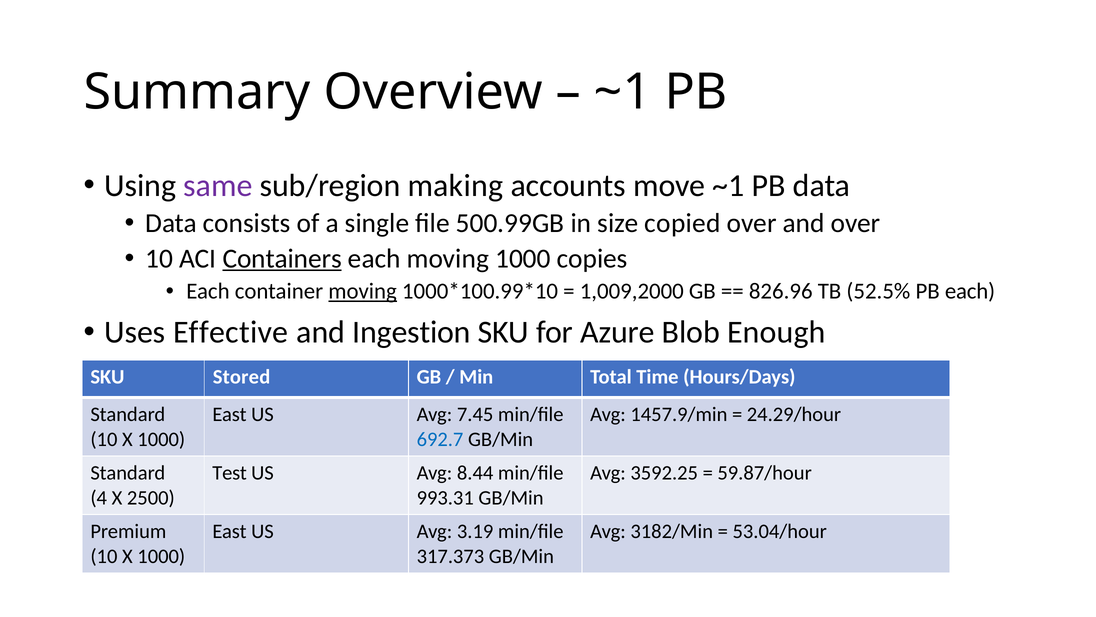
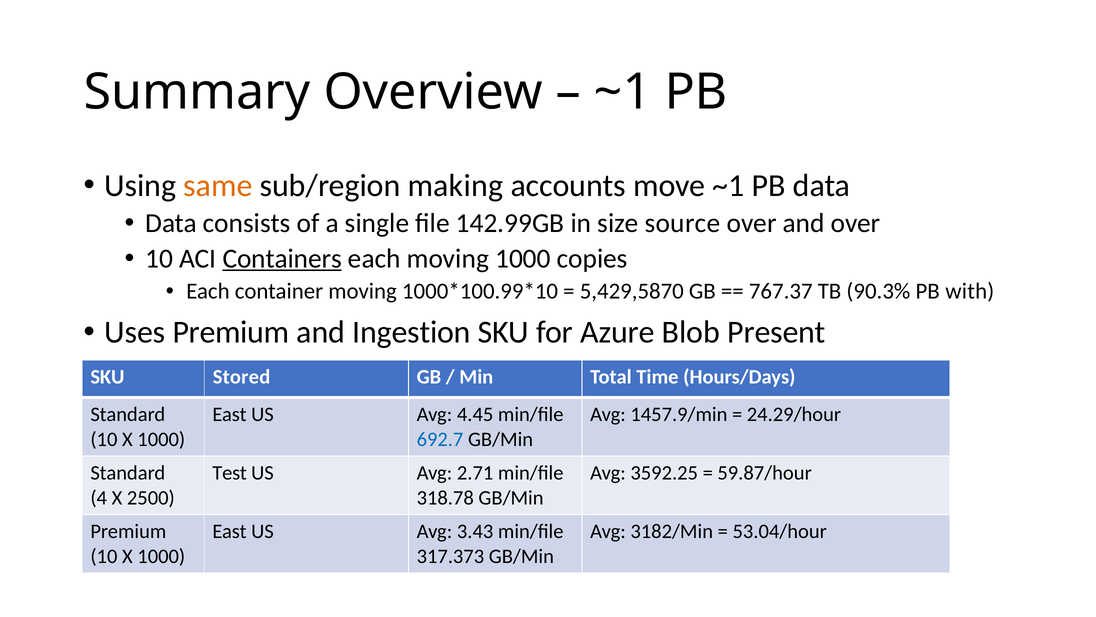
same colour: purple -> orange
500.99GB: 500.99GB -> 142.99GB
copied: copied -> source
moving at (363, 291) underline: present -> none
1,009,2000: 1,009,2000 -> 5,429,5870
826.96: 826.96 -> 767.37
52.5%: 52.5% -> 90.3%
PB each: each -> with
Uses Effective: Effective -> Premium
Enough: Enough -> Present
7.45: 7.45 -> 4.45
8.44: 8.44 -> 2.71
993.31: 993.31 -> 318.78
3.19: 3.19 -> 3.43
